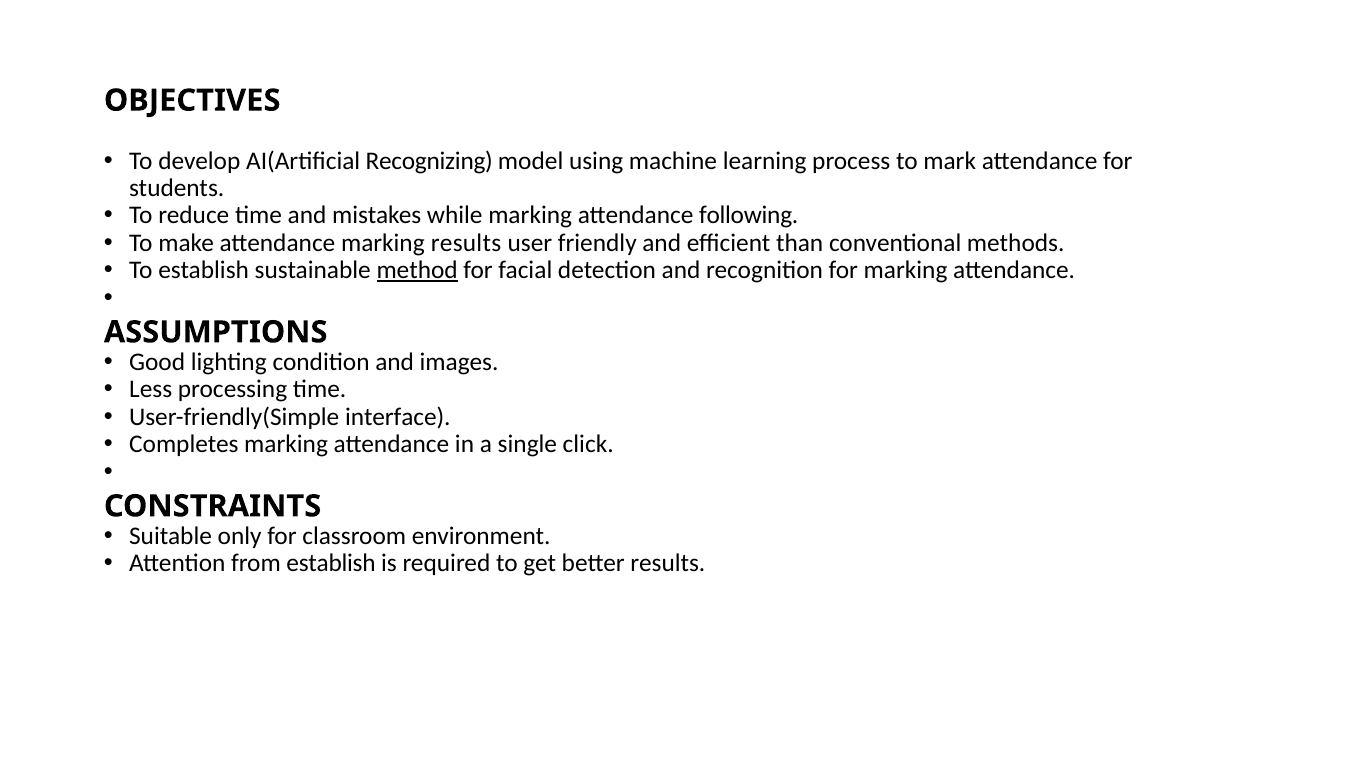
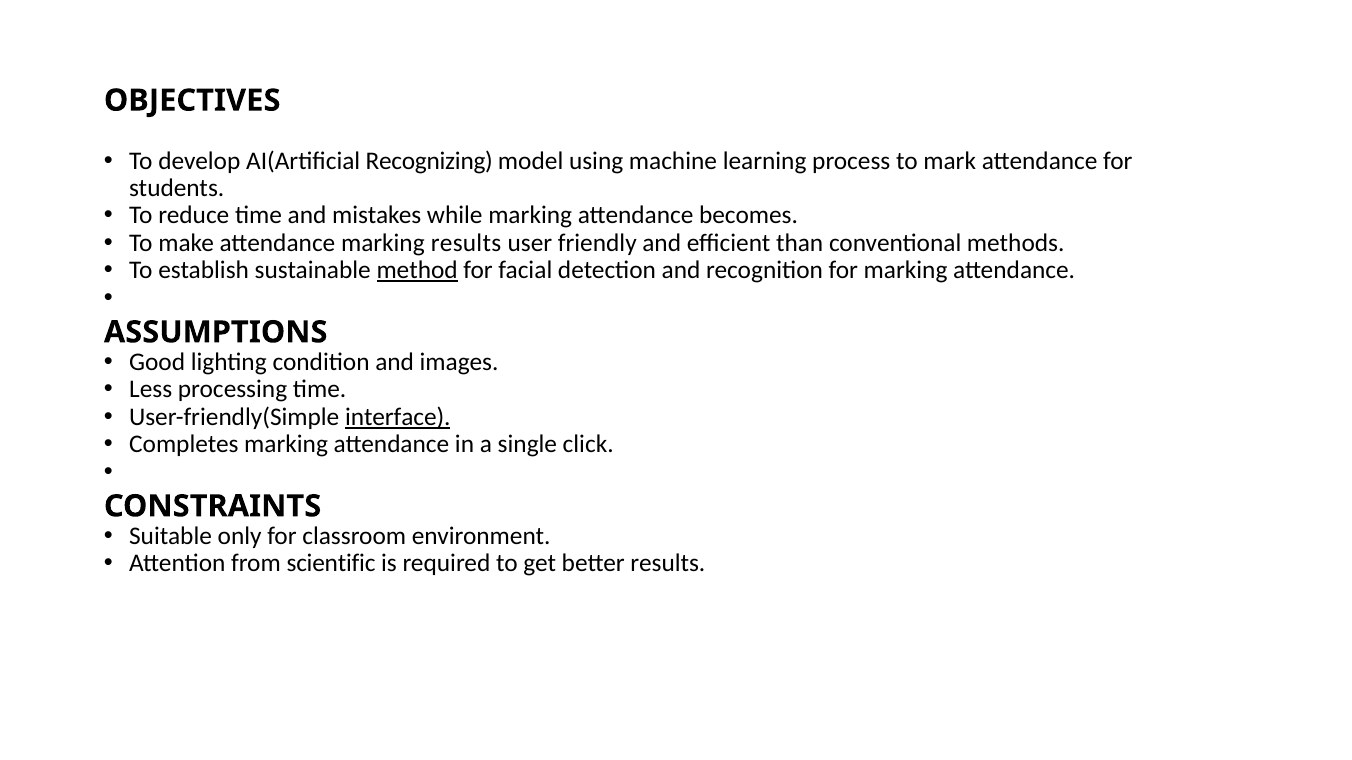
following: following -> becomes
interface underline: none -> present
from establish: establish -> scientific
